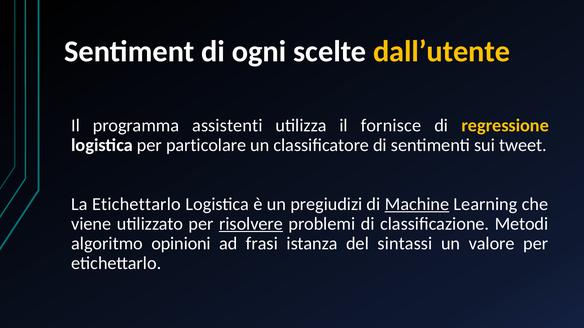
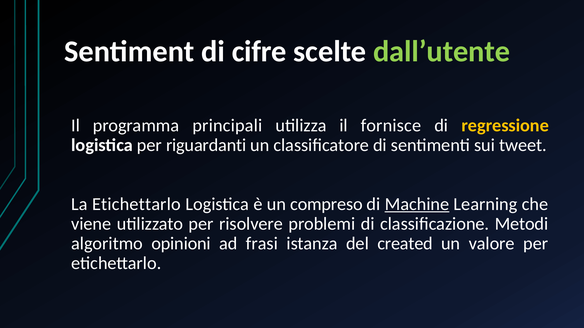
ogni: ogni -> cifre
dall’utente colour: yellow -> light green
assistenti: assistenti -> principali
particolare: particolare -> riguardanti
pregiudizi: pregiudizi -> compreso
risolvere underline: present -> none
sintassi: sintassi -> created
